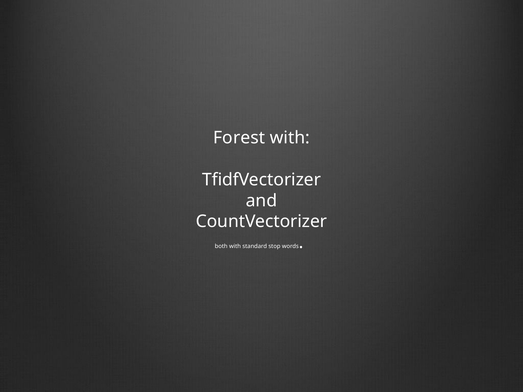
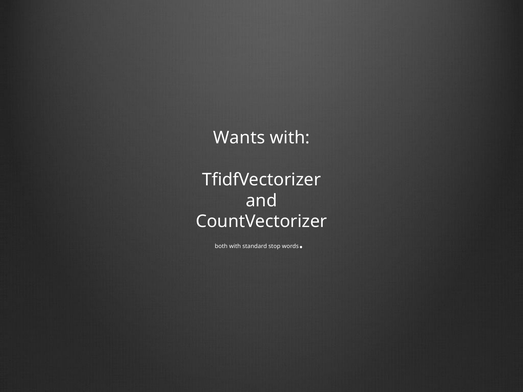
Forest: Forest -> Wants
